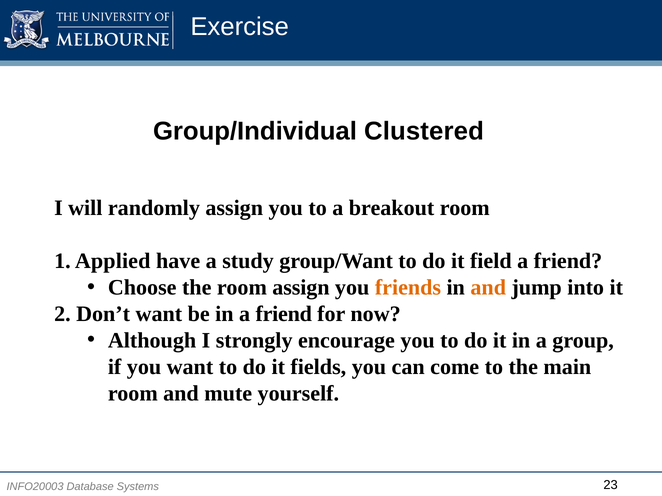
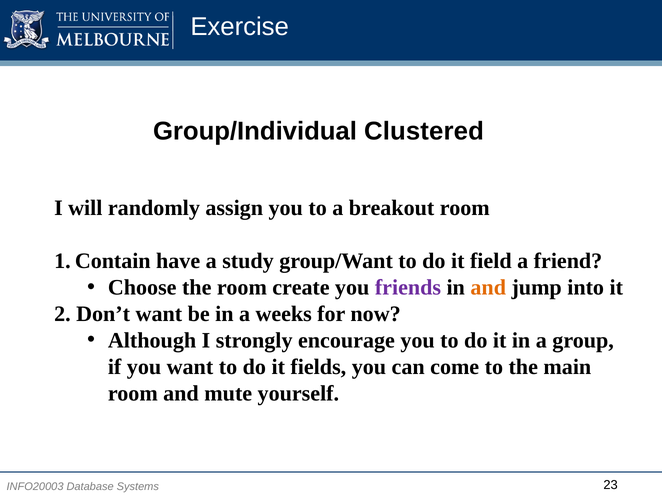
Applied: Applied -> Contain
room assign: assign -> create
friends colour: orange -> purple
in a friend: friend -> weeks
